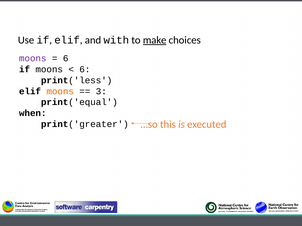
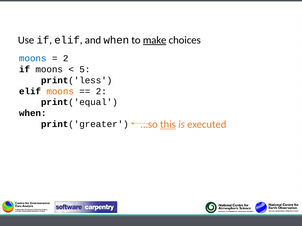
and with: with -> when
moons at (33, 59) colour: purple -> blue
6 at (66, 59): 6 -> 2
6 at (85, 70): 6 -> 5
3 at (101, 91): 3 -> 2
this underline: none -> present
